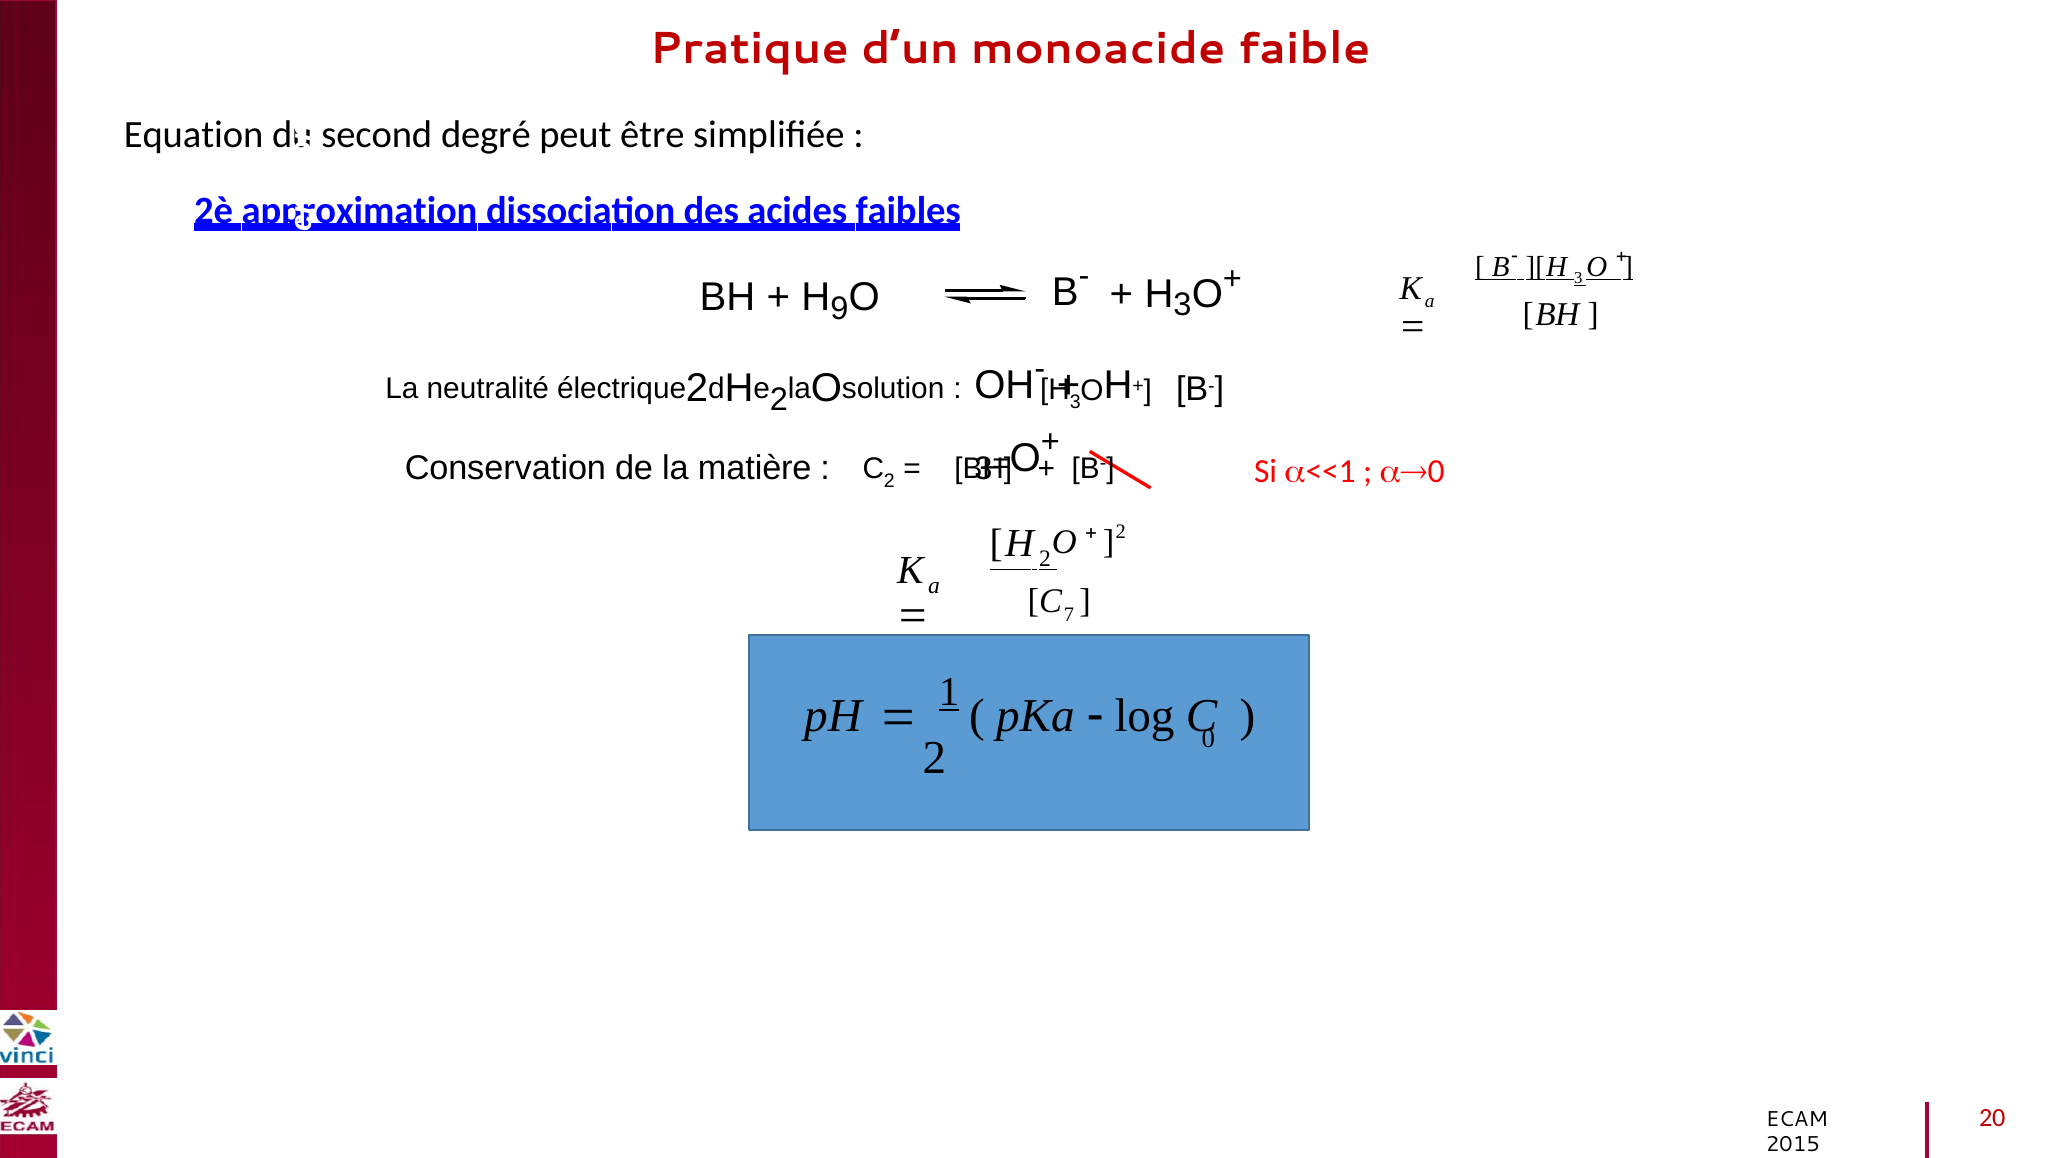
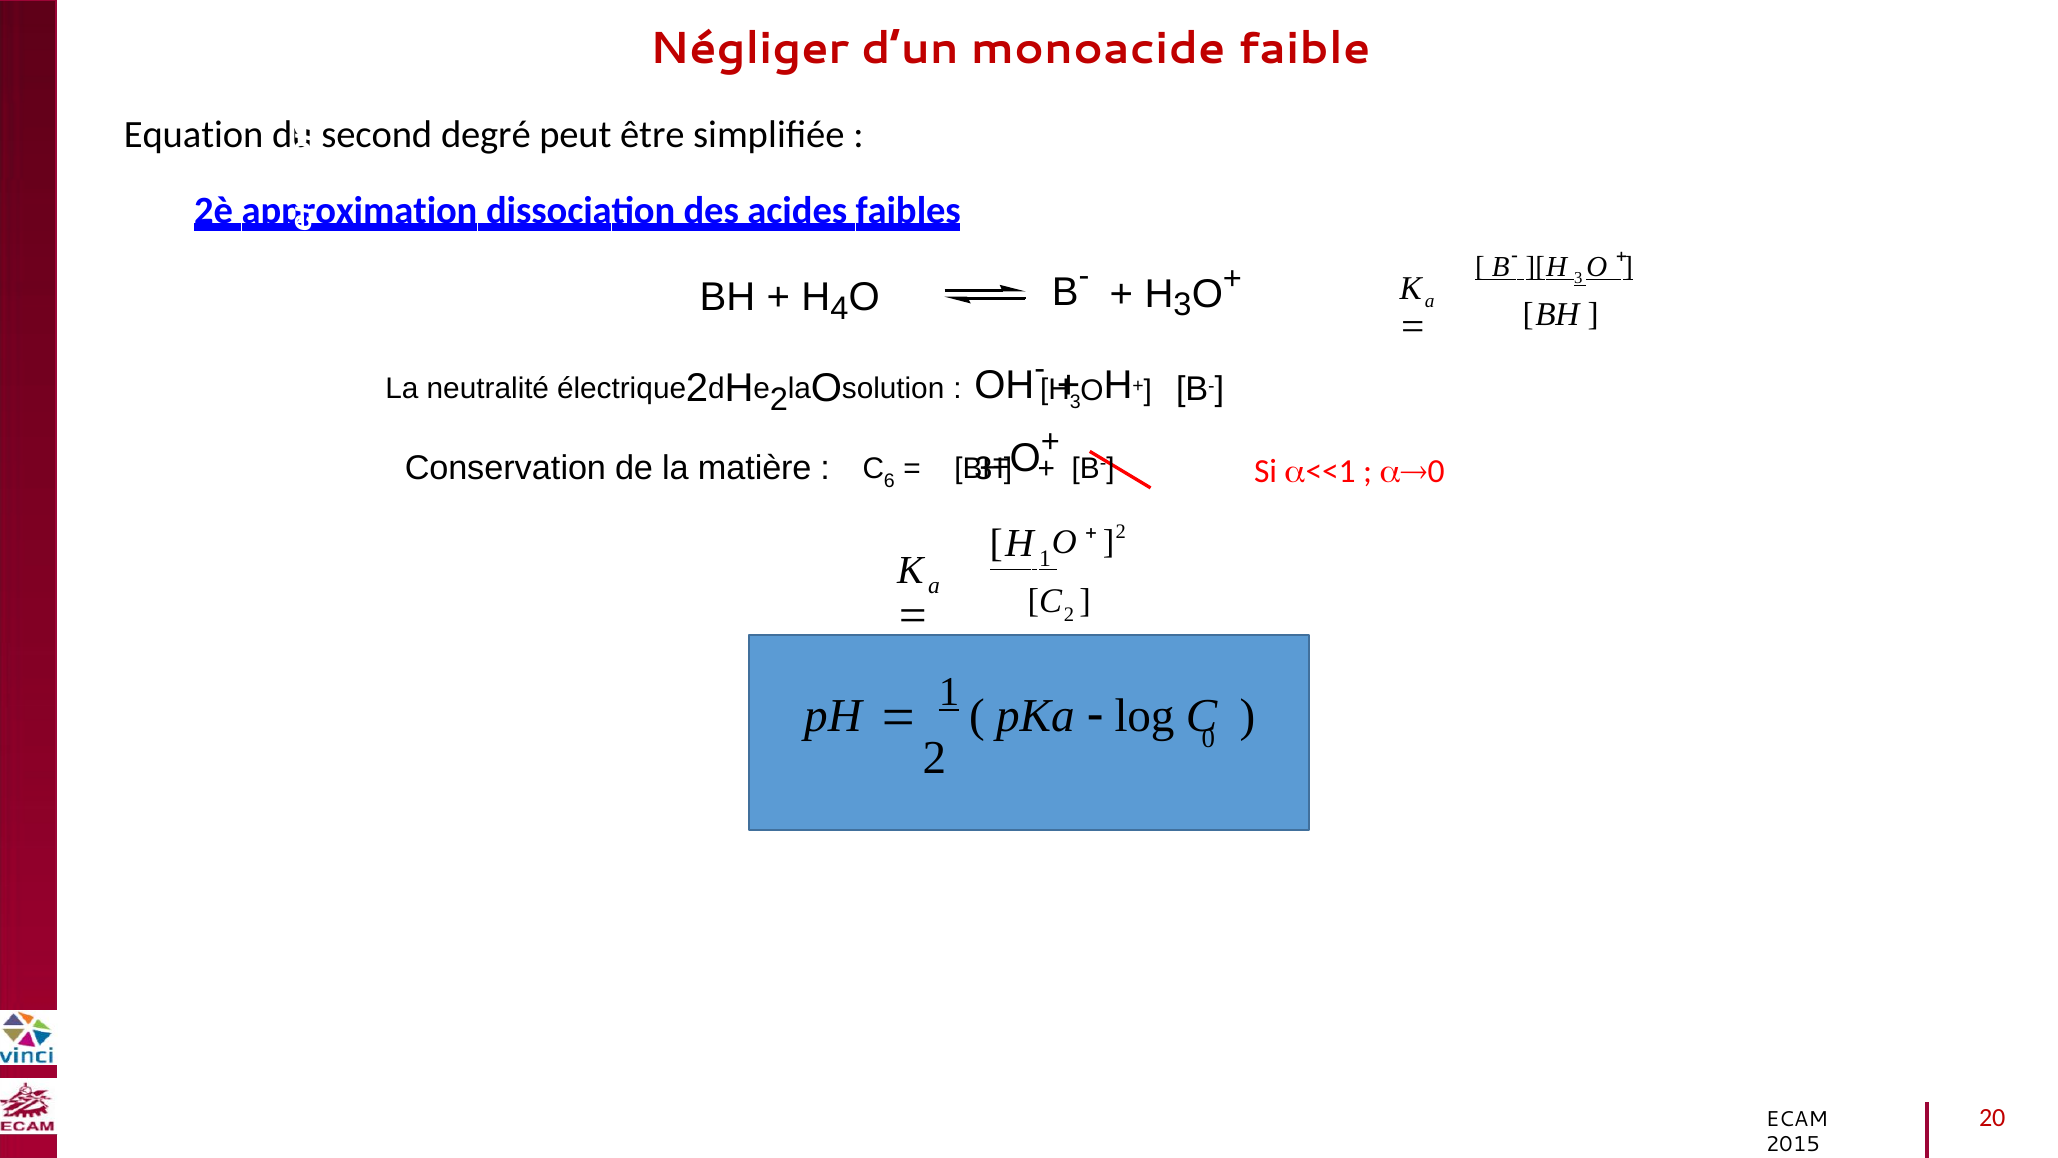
Pratique: Pratique -> Négliger
H 9: 9 -> 4
C 2: 2 -> 6
H 2: 2 -> 1
C 7: 7 -> 2
